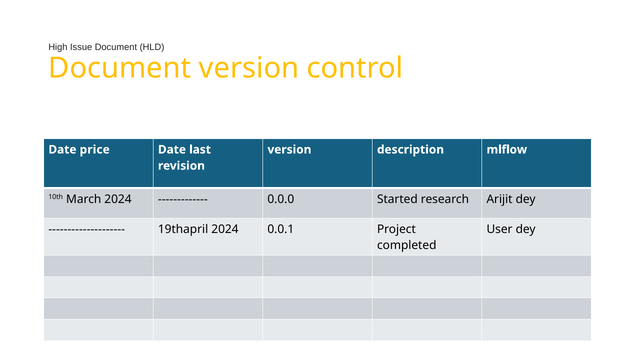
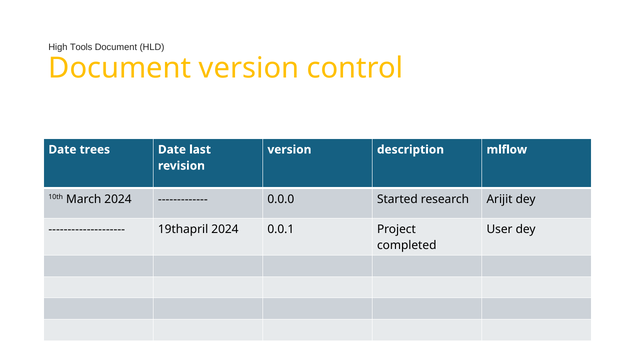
Issue: Issue -> Tools
price: price -> trees
